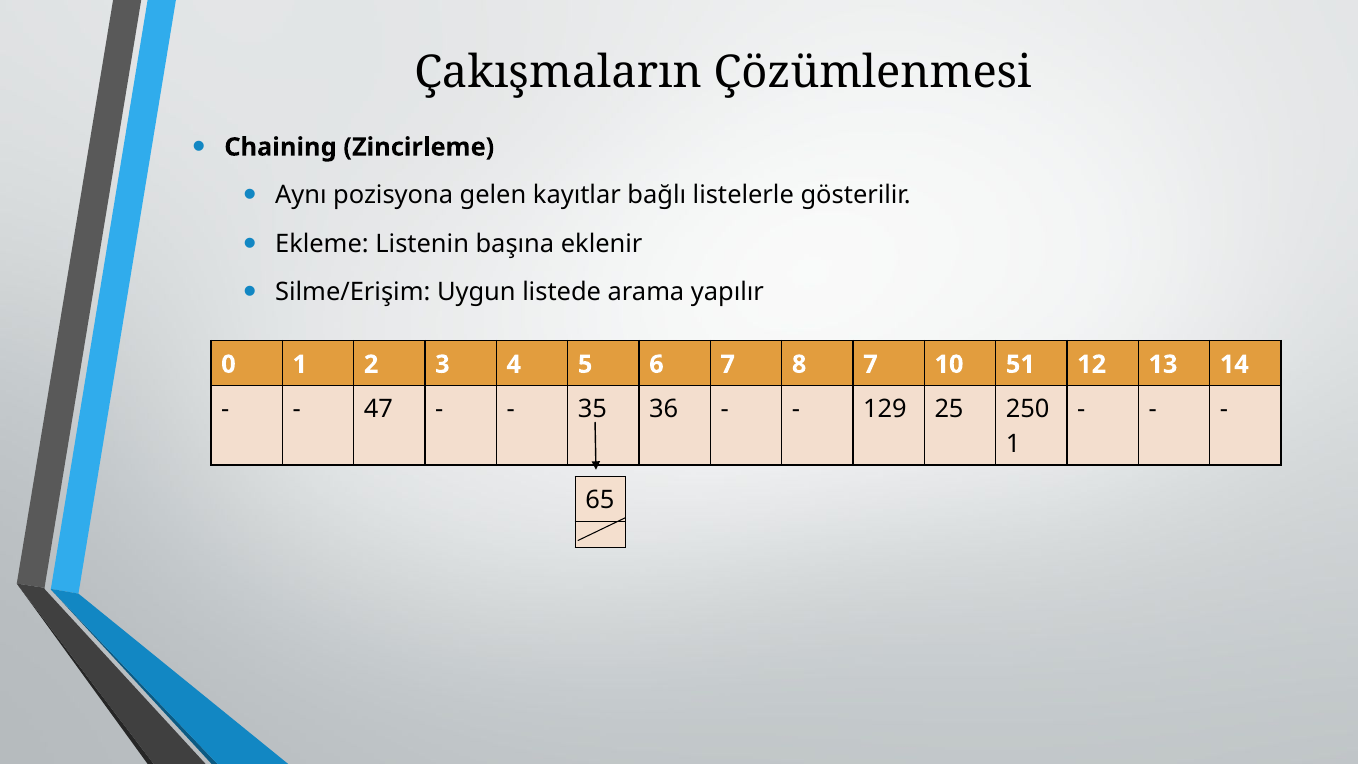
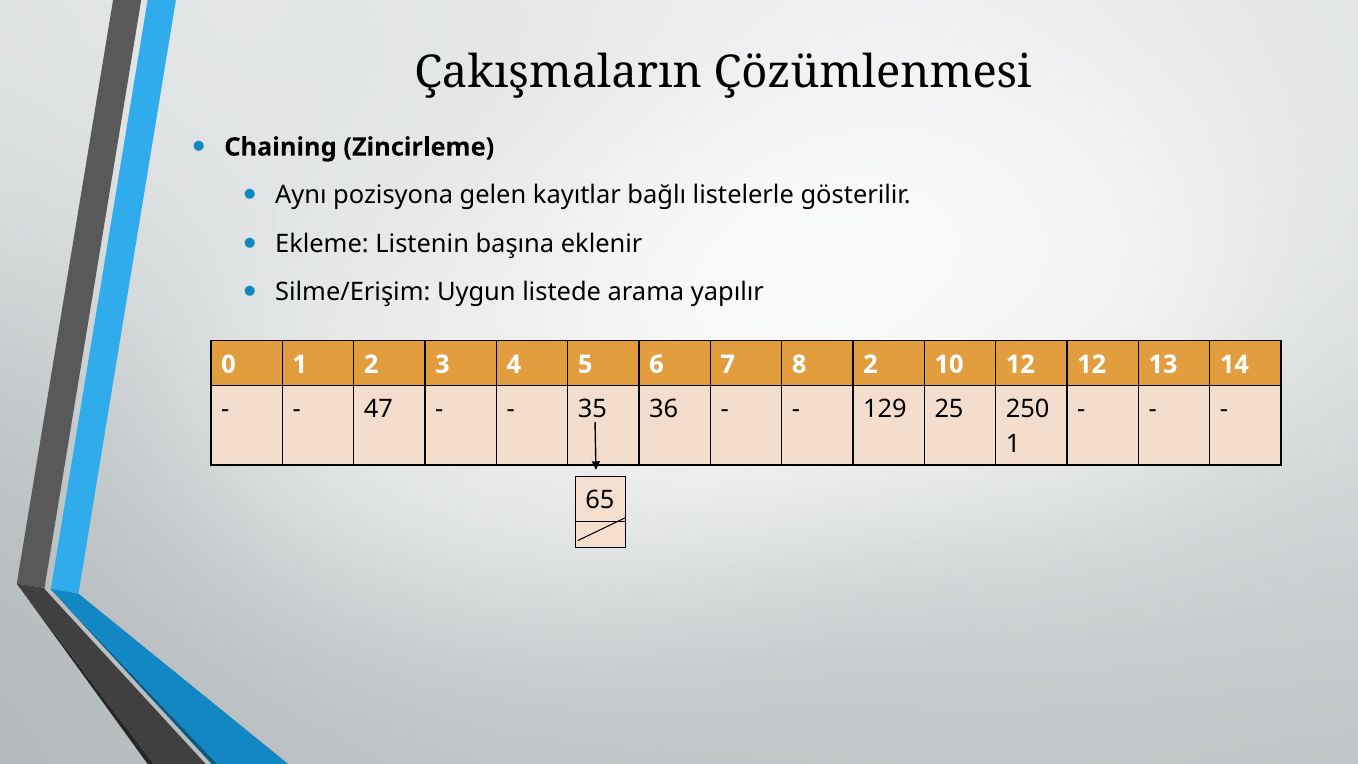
8 7: 7 -> 2
10 51: 51 -> 12
